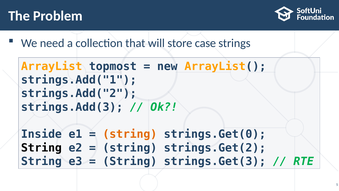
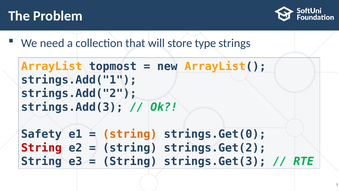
case: case -> type
Inside: Inside -> Safety
String at (41, 148) colour: black -> red
